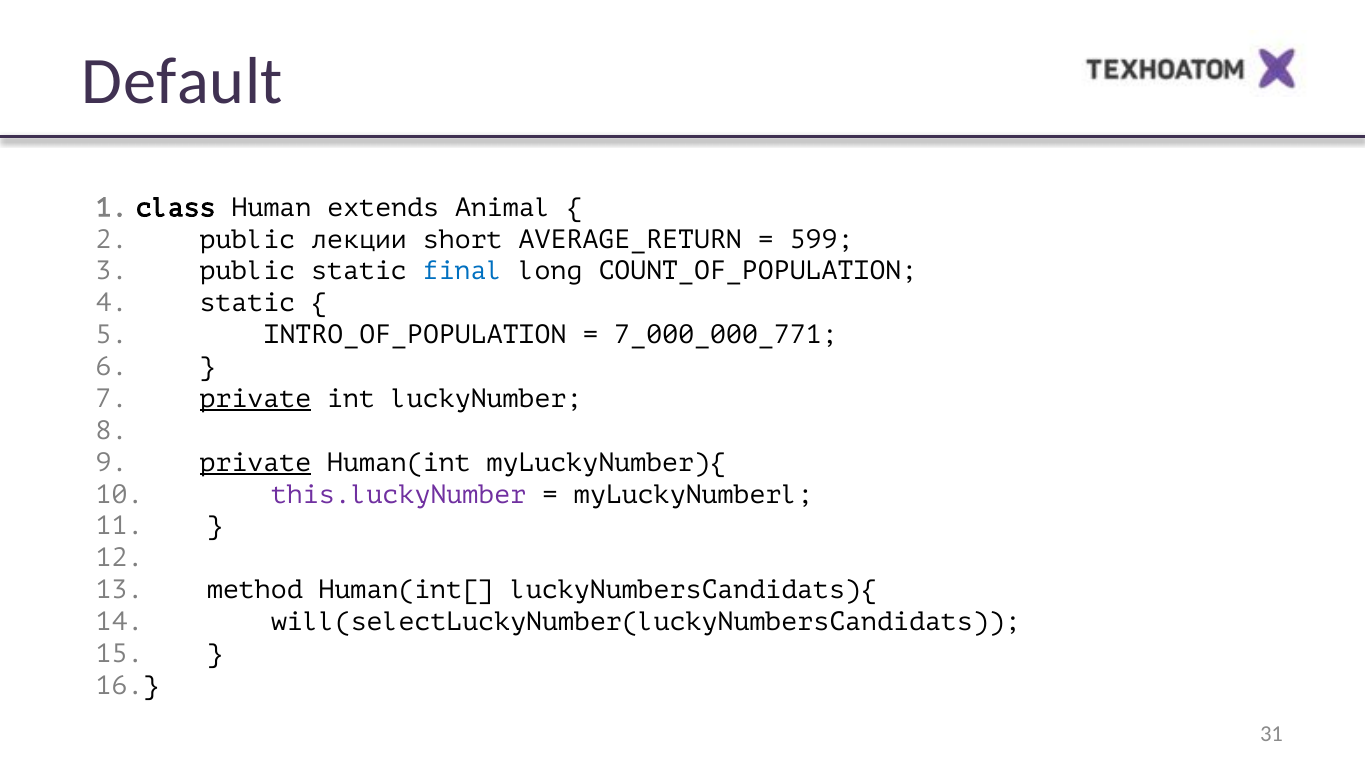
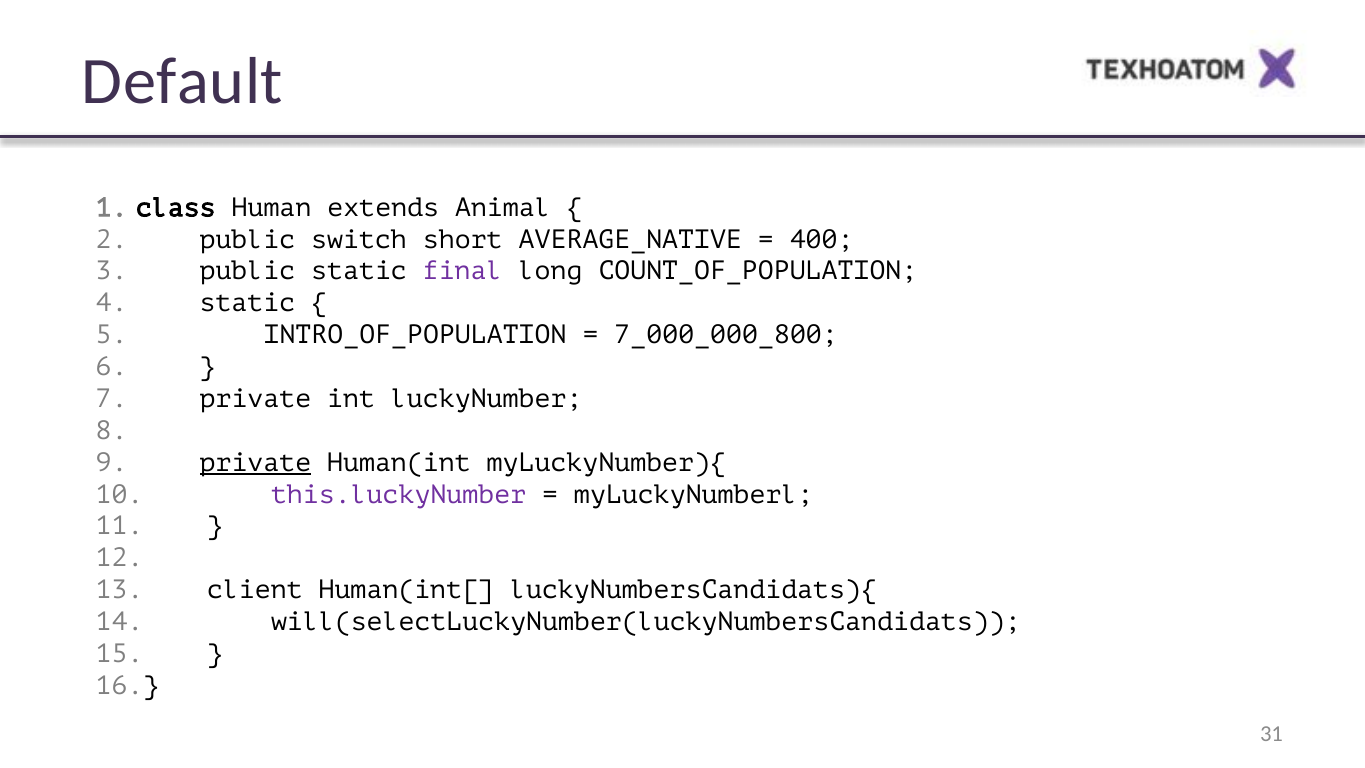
лекции: лекции -> switch
AVERAGE_RETURN: AVERAGE_RETURN -> AVERAGE_NATIVE
599: 599 -> 400
final colour: blue -> purple
7_000_000_771: 7_000_000_771 -> 7_000_000_800
private at (255, 399) underline: present -> none
method: method -> client
